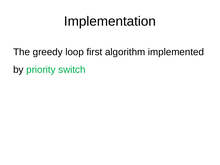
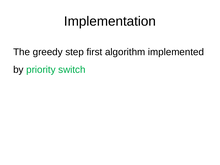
loop: loop -> step
